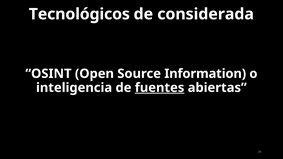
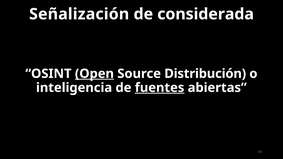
Tecnológicos: Tecnológicos -> Señalización
Open underline: none -> present
Information: Information -> Distribución
